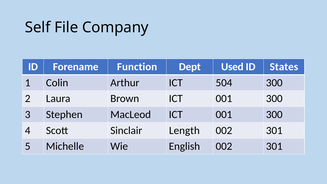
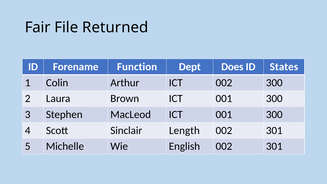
Self: Self -> Fair
Company: Company -> Returned
Used: Used -> Does
ICT 504: 504 -> 002
